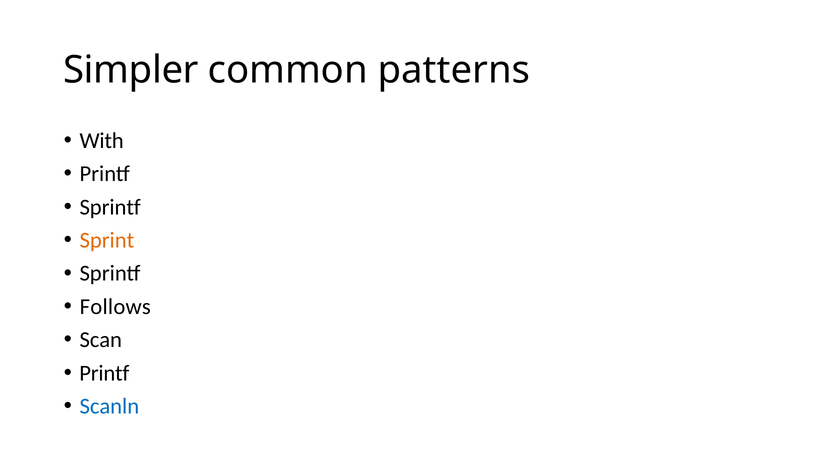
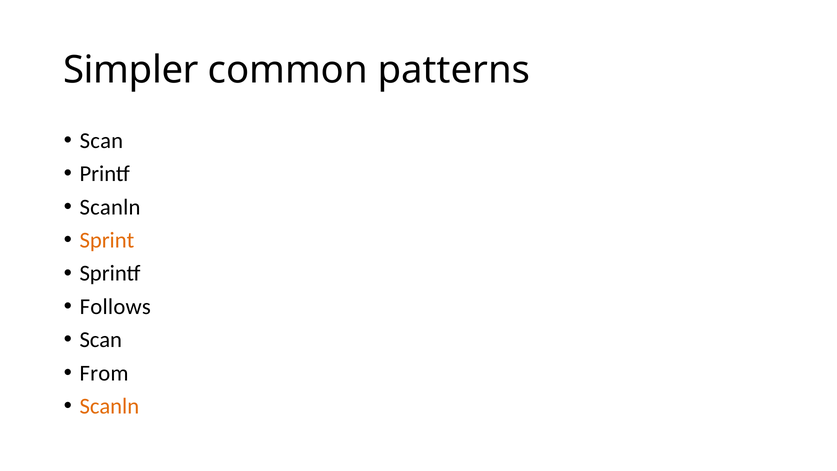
With at (102, 141): With -> Scan
Sprintf at (110, 207): Sprintf -> Scanln
Printf at (104, 373): Printf -> From
Scanln at (109, 406) colour: blue -> orange
